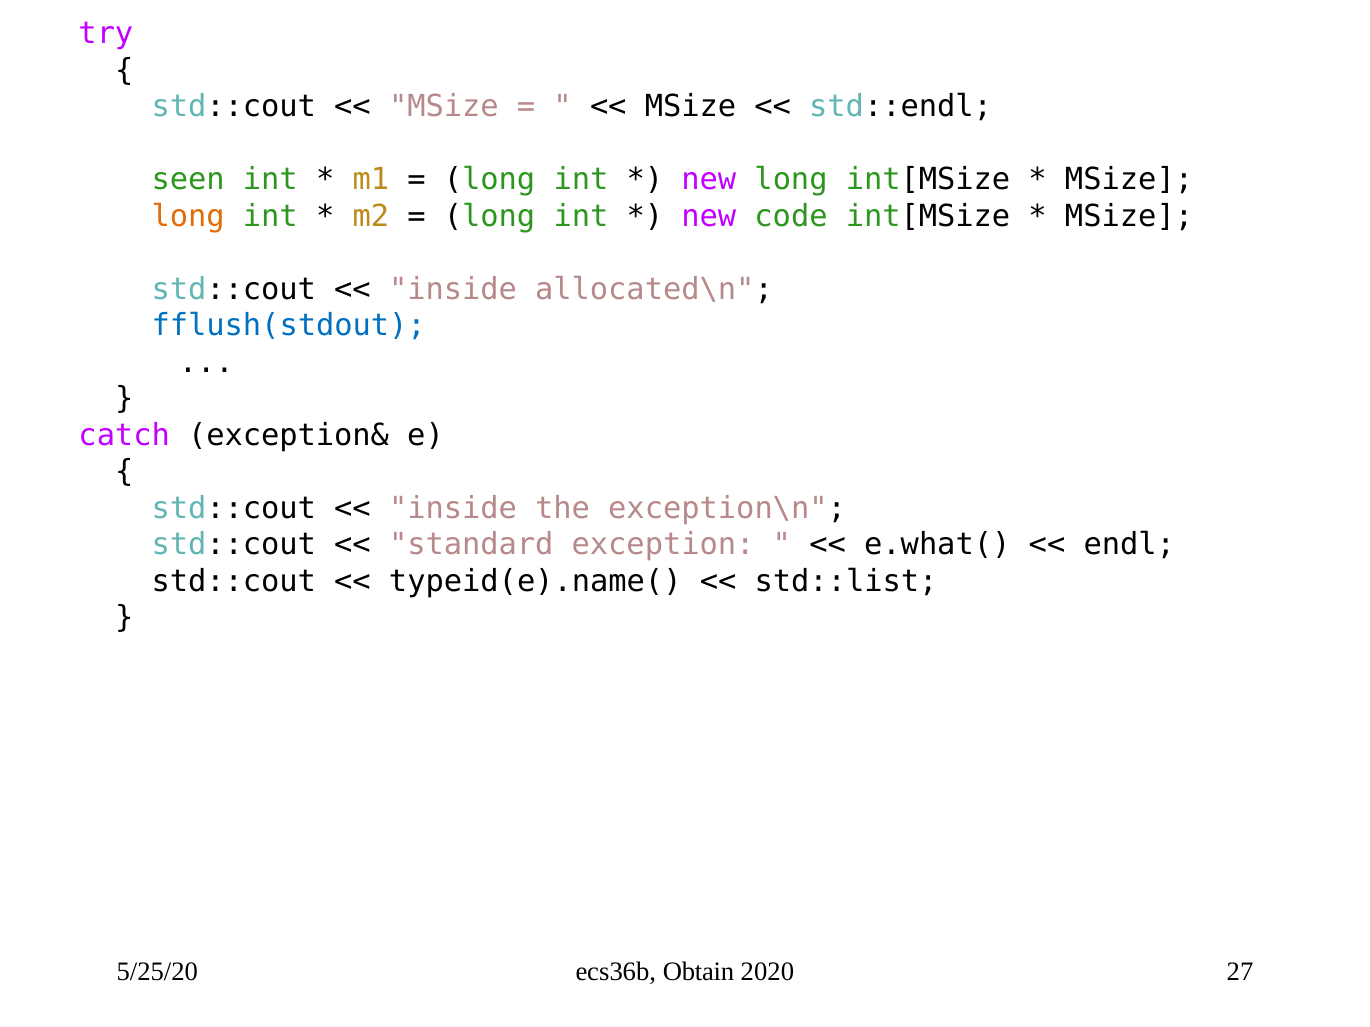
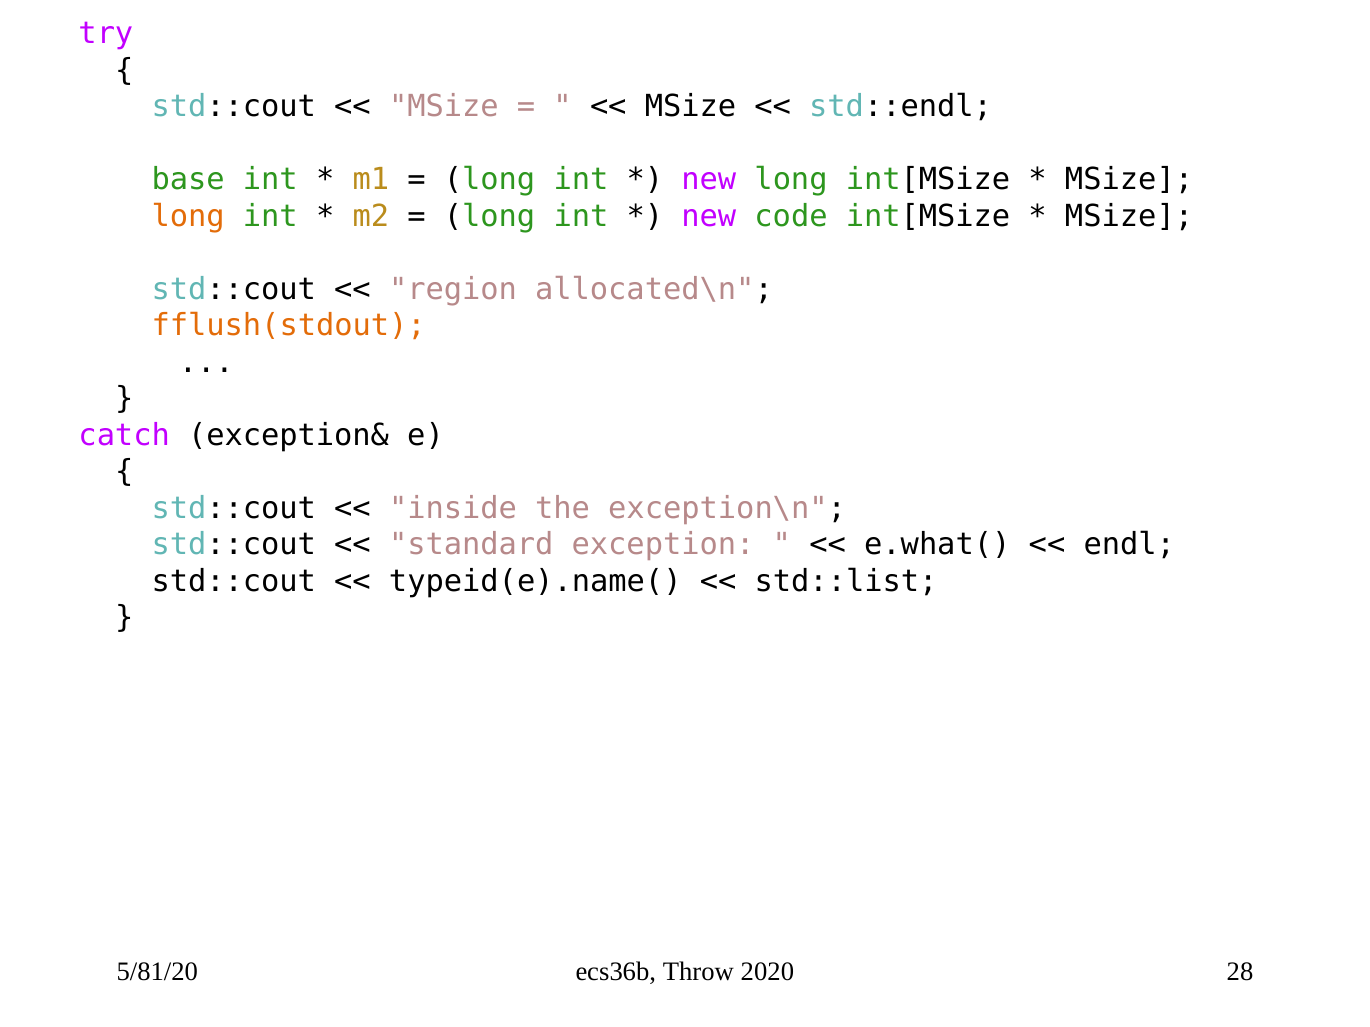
seen: seen -> base
inside at (453, 289): inside -> region
fflush(stdout colour: blue -> orange
5/25/20: 5/25/20 -> 5/81/20
Obtain: Obtain -> Throw
27: 27 -> 28
